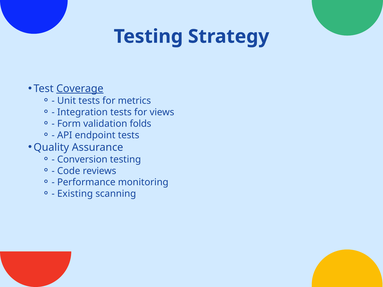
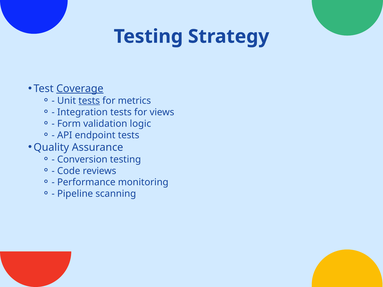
tests at (89, 101) underline: none -> present
folds: folds -> logic
Existing: Existing -> Pipeline
